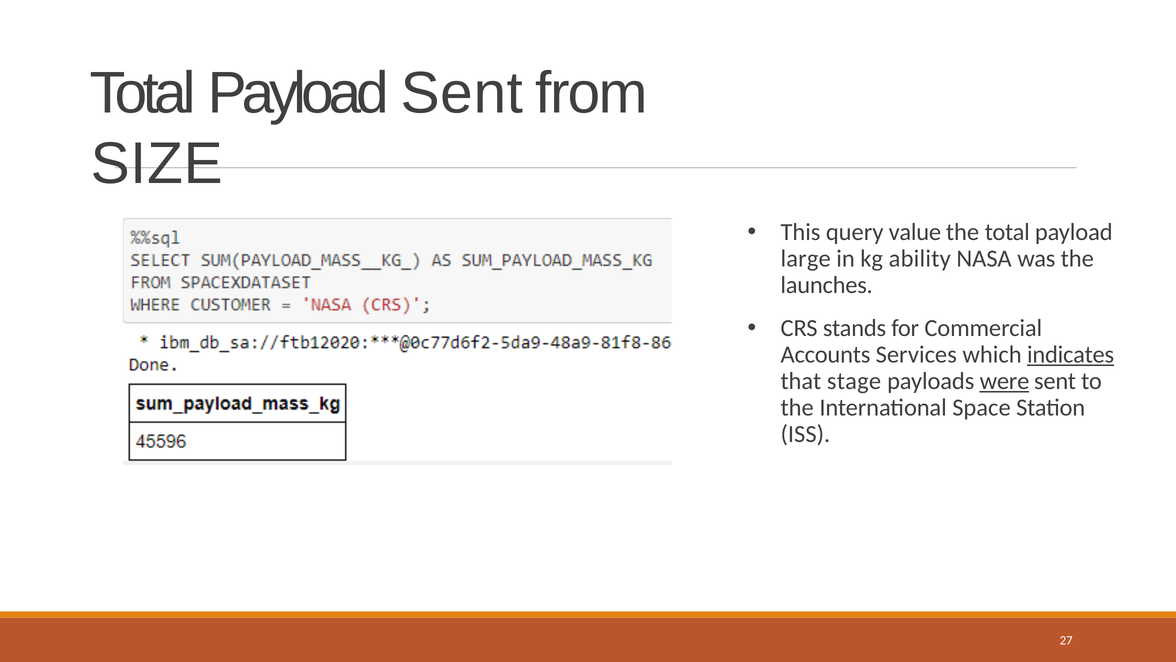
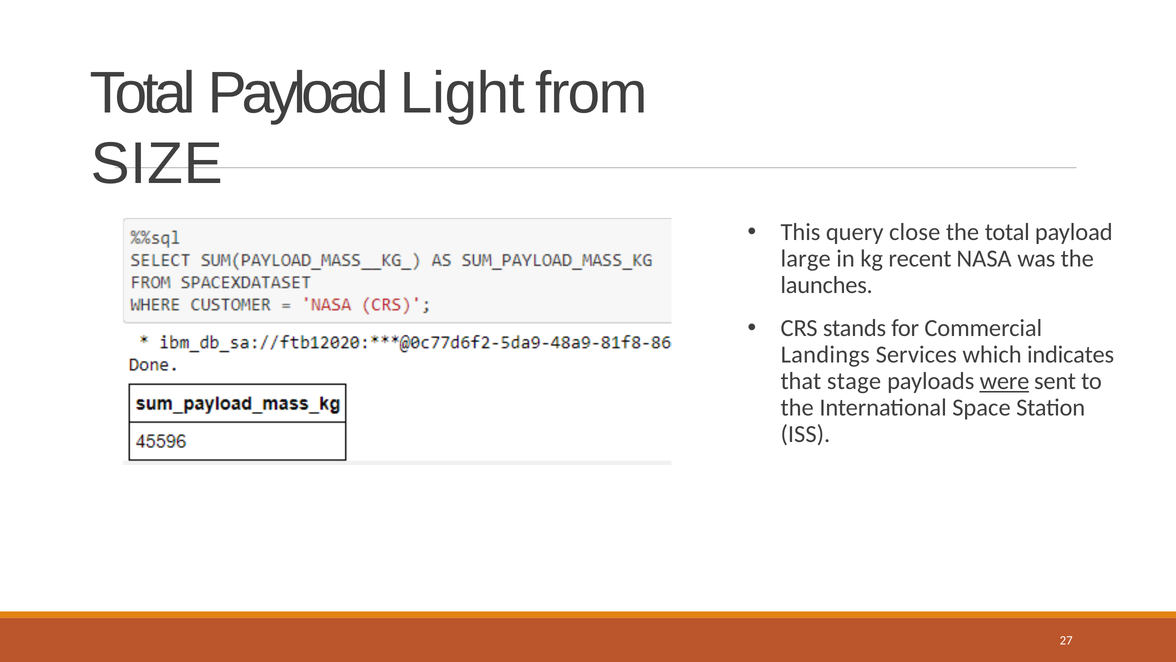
Payload Sent: Sent -> Light
value: value -> close
ability: ability -> recent
Accounts: Accounts -> Landings
indicates underline: present -> none
